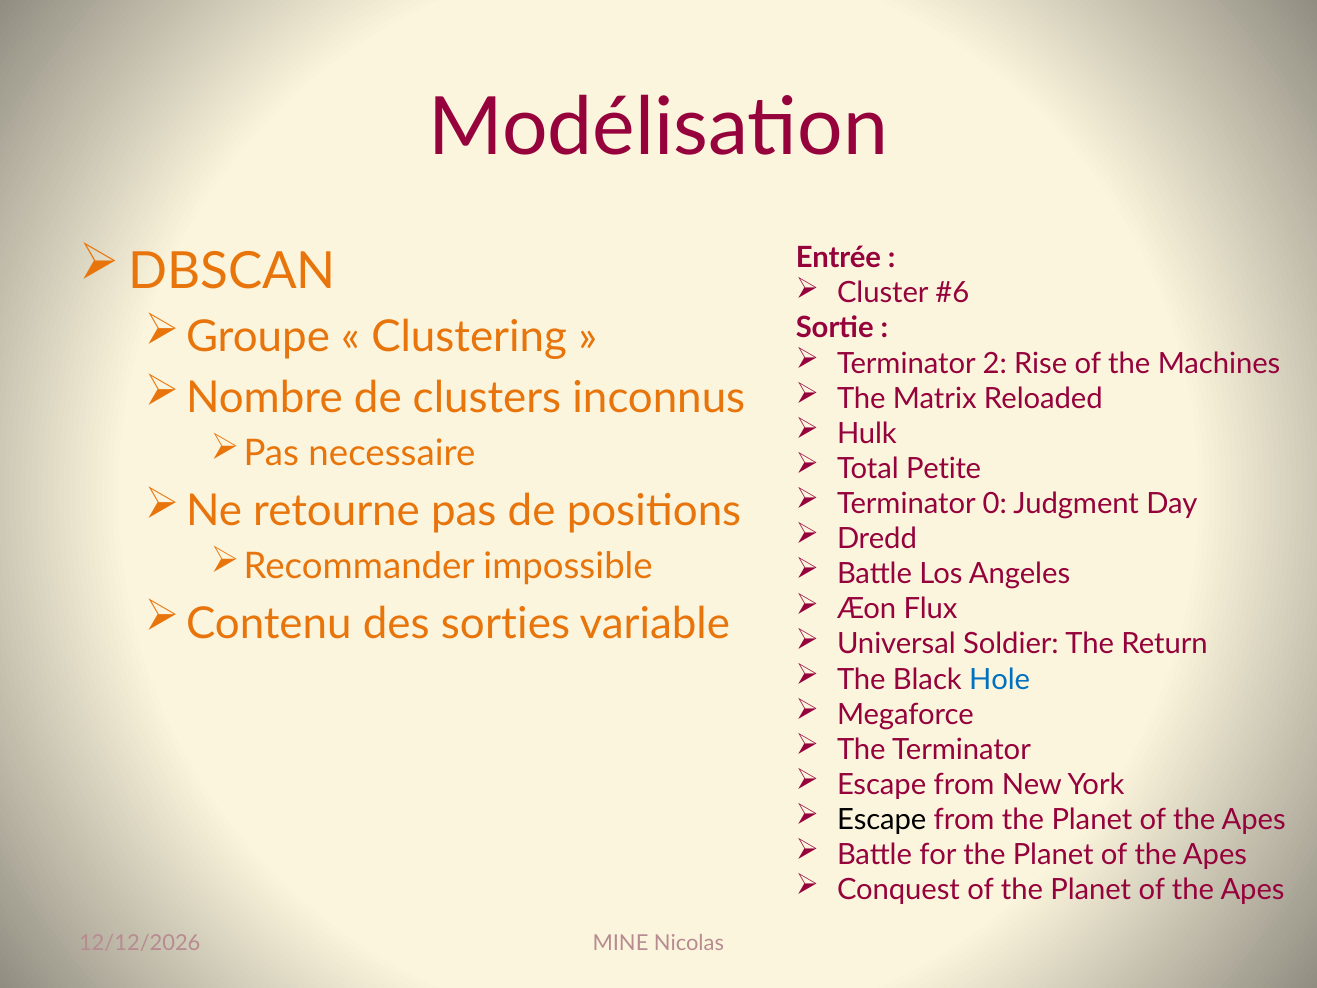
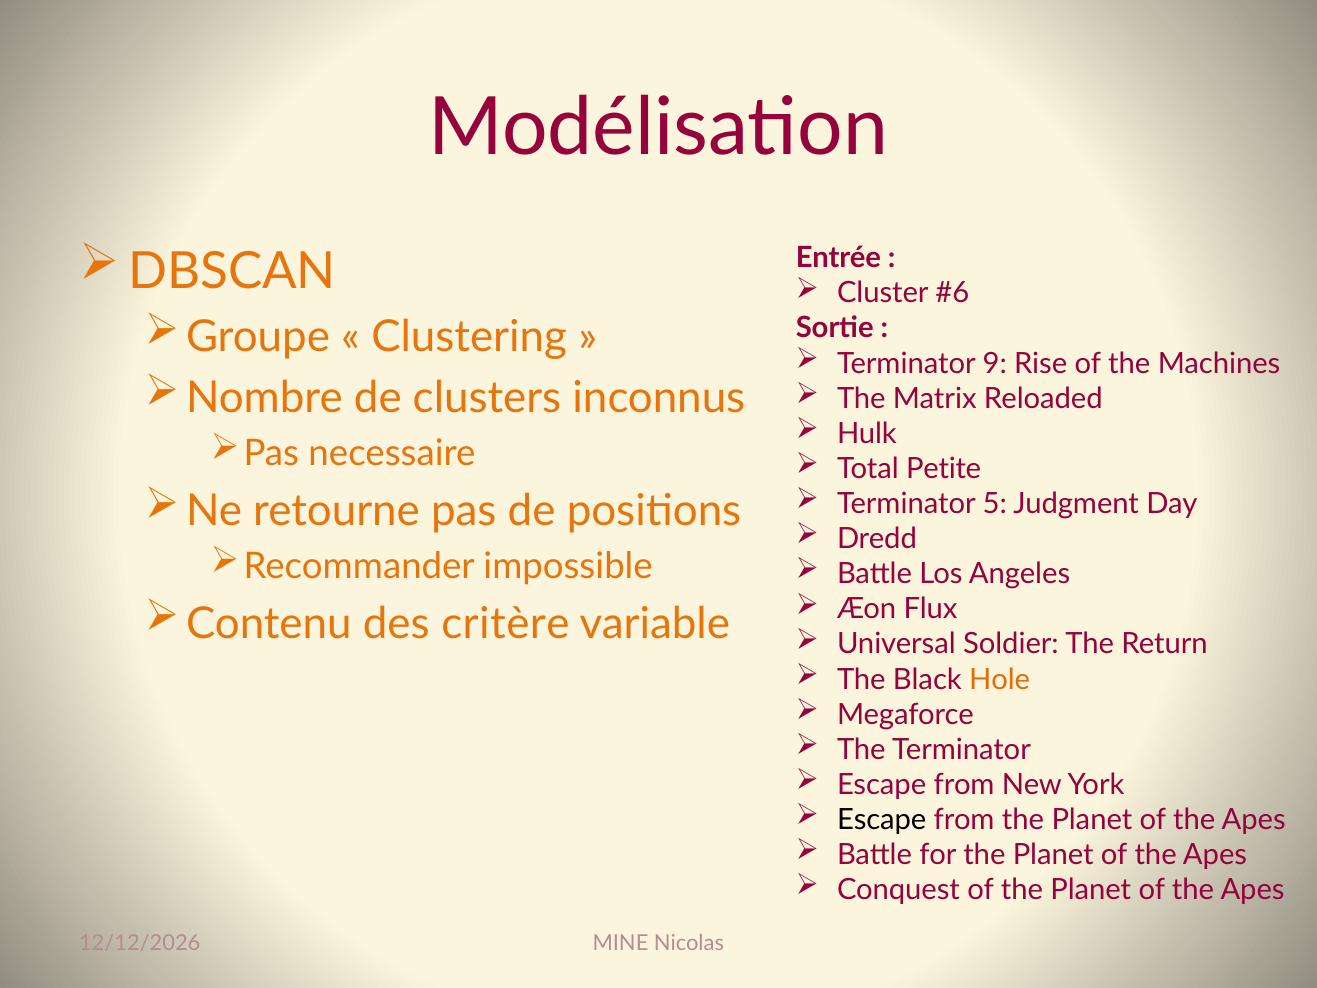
2: 2 -> 9
0: 0 -> 5
sorties: sorties -> critère
Hole colour: blue -> orange
